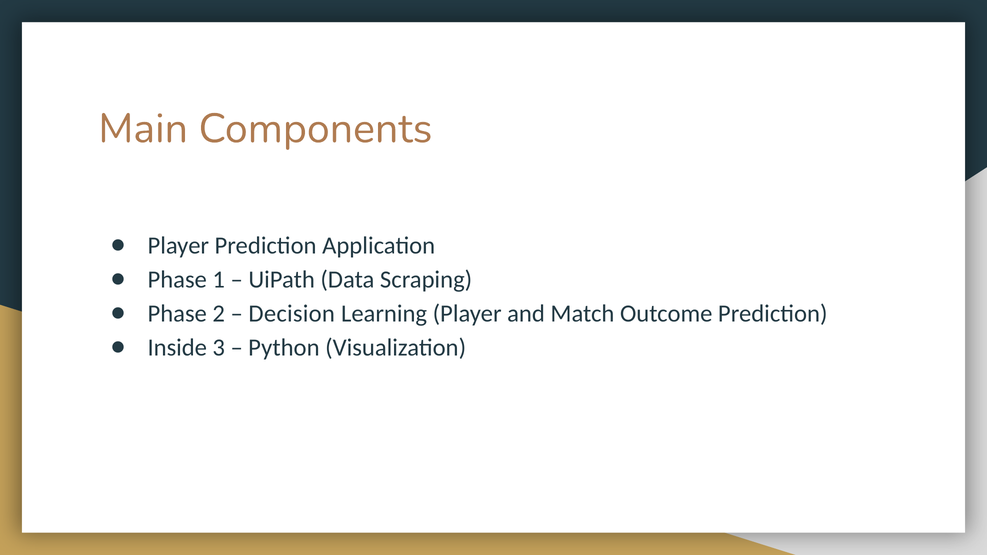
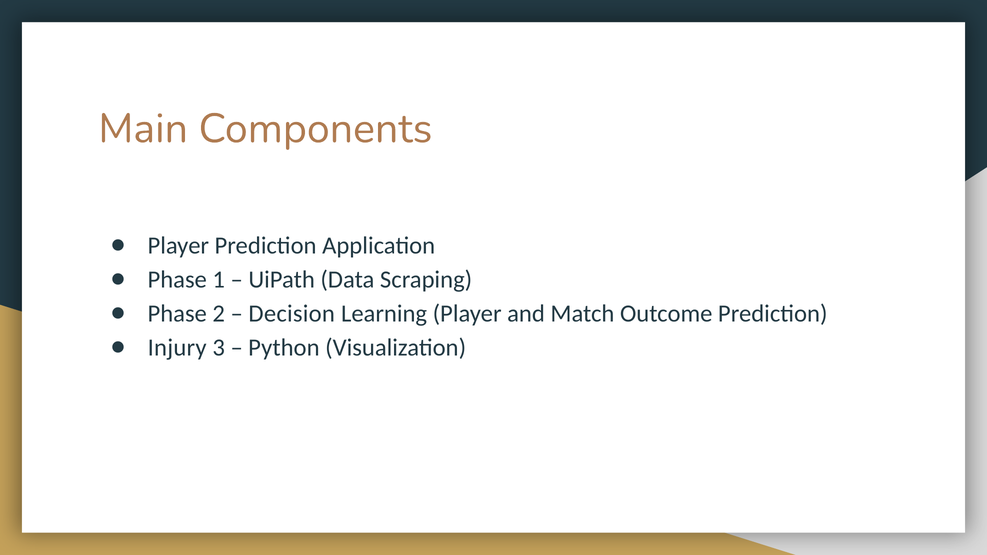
Inside: Inside -> Injury
